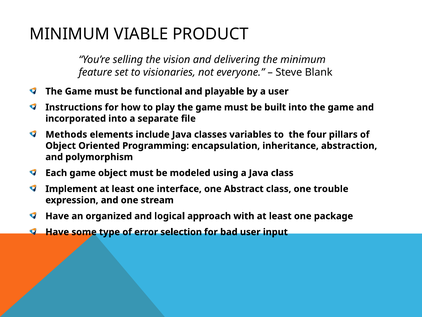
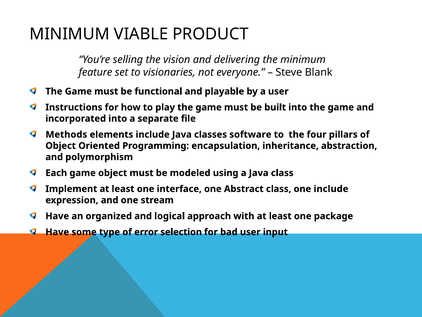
variables: variables -> software
one trouble: trouble -> include
